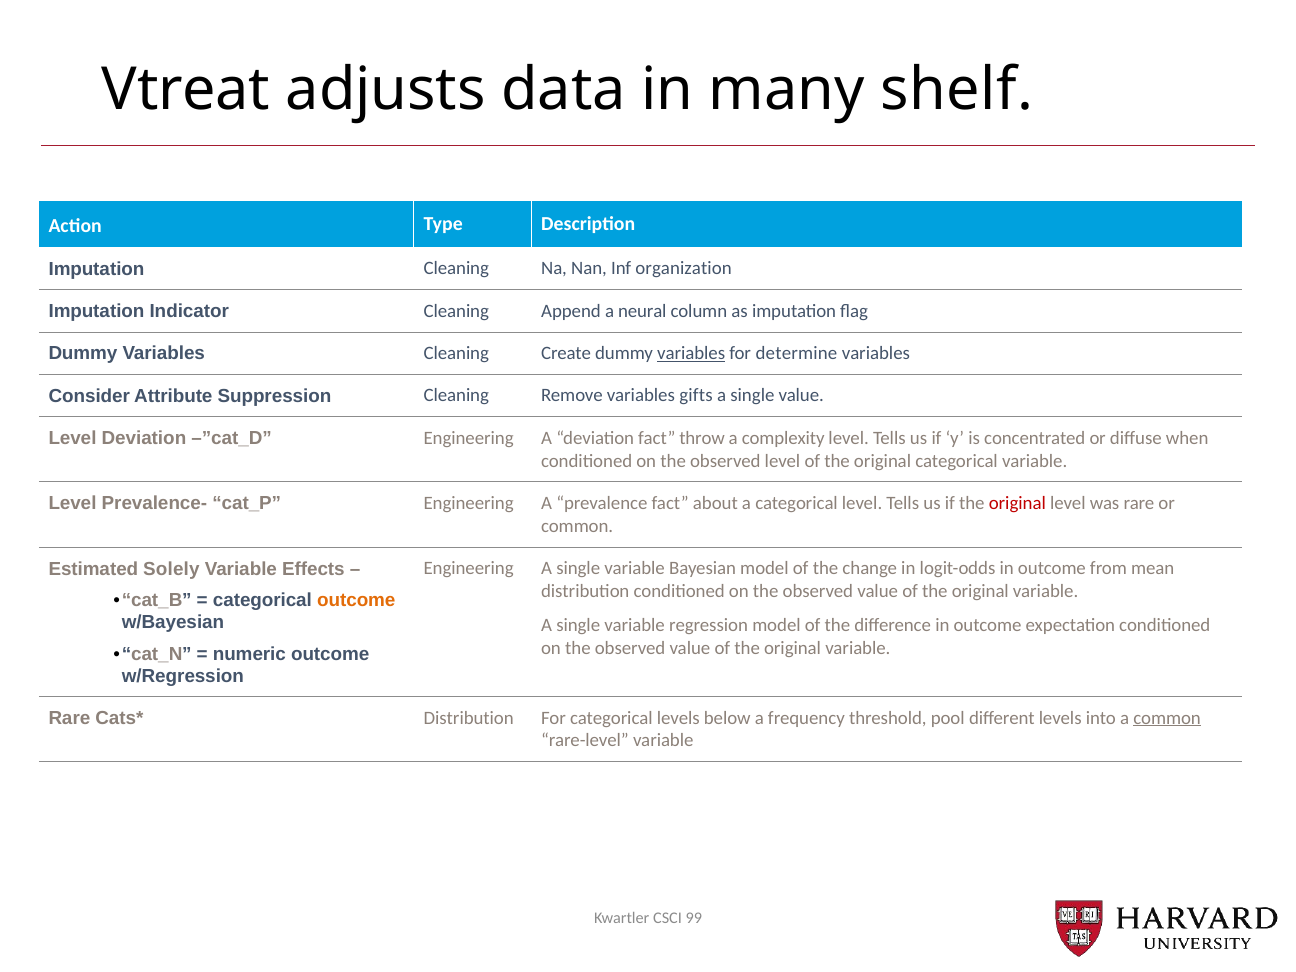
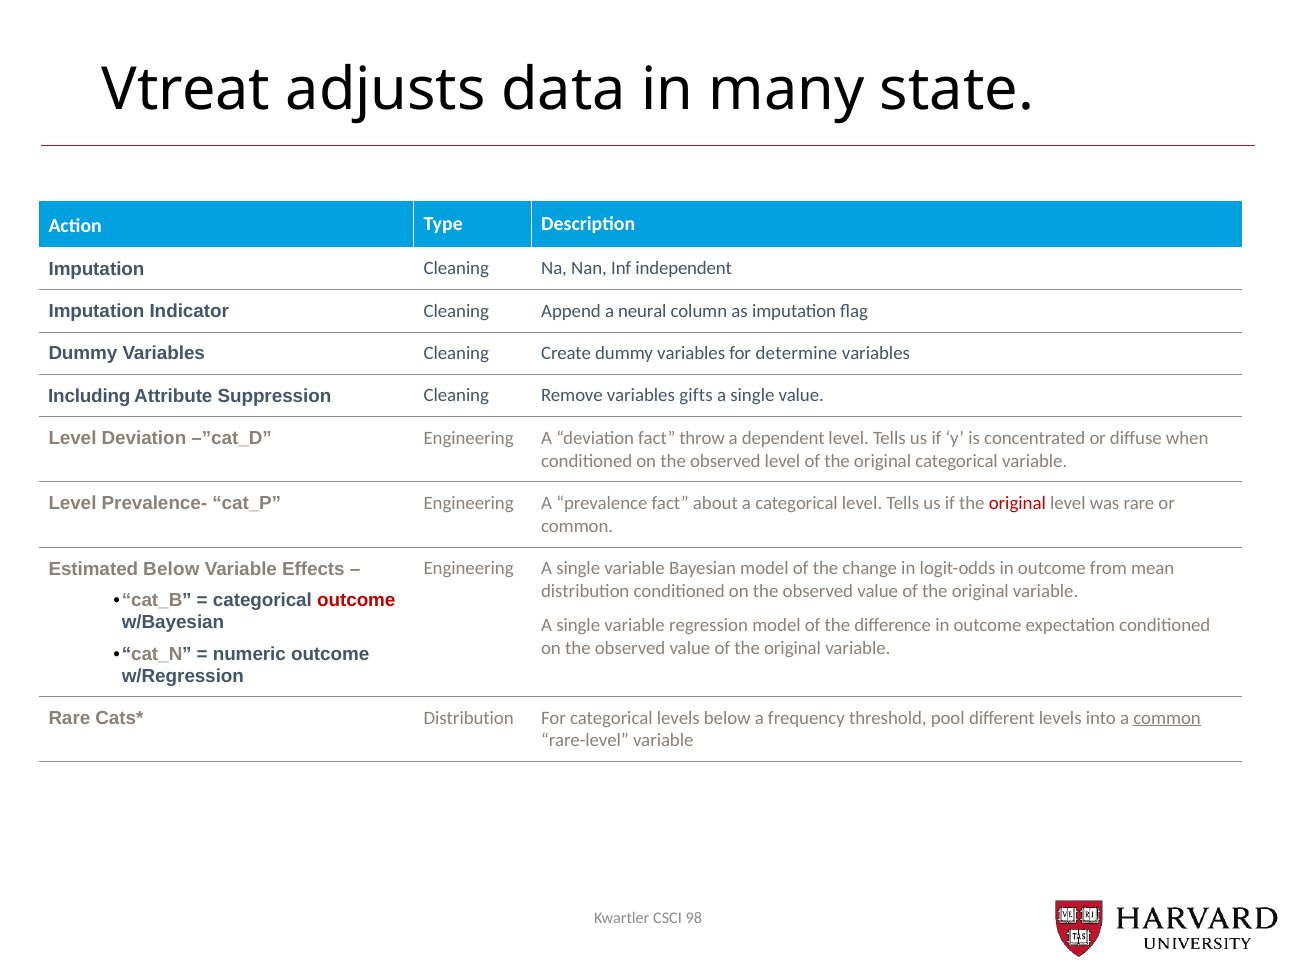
shelf: shelf -> state
organization: organization -> independent
variables at (691, 353) underline: present -> none
Consider: Consider -> Including
complexity: complexity -> dependent
Estimated Solely: Solely -> Below
outcome at (356, 600) colour: orange -> red
99: 99 -> 98
